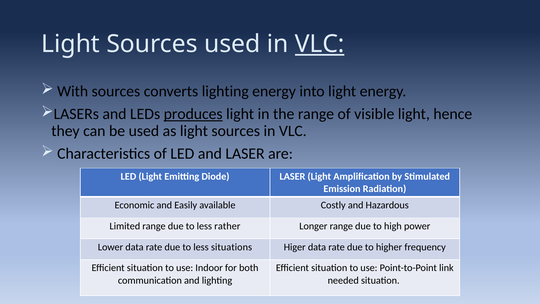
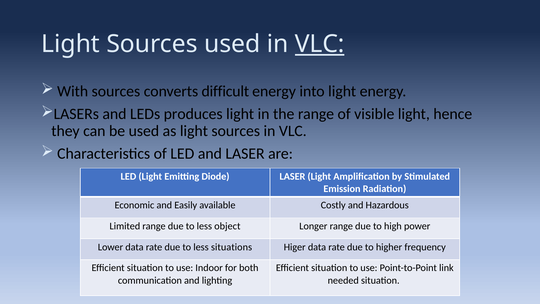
converts lighting: lighting -> difficult
produces underline: present -> none
rather: rather -> object
